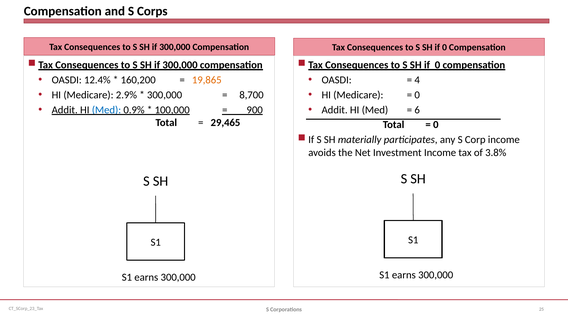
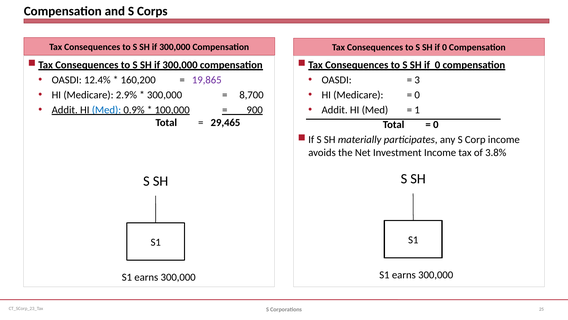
19,865 colour: orange -> purple
4: 4 -> 3
6: 6 -> 1
